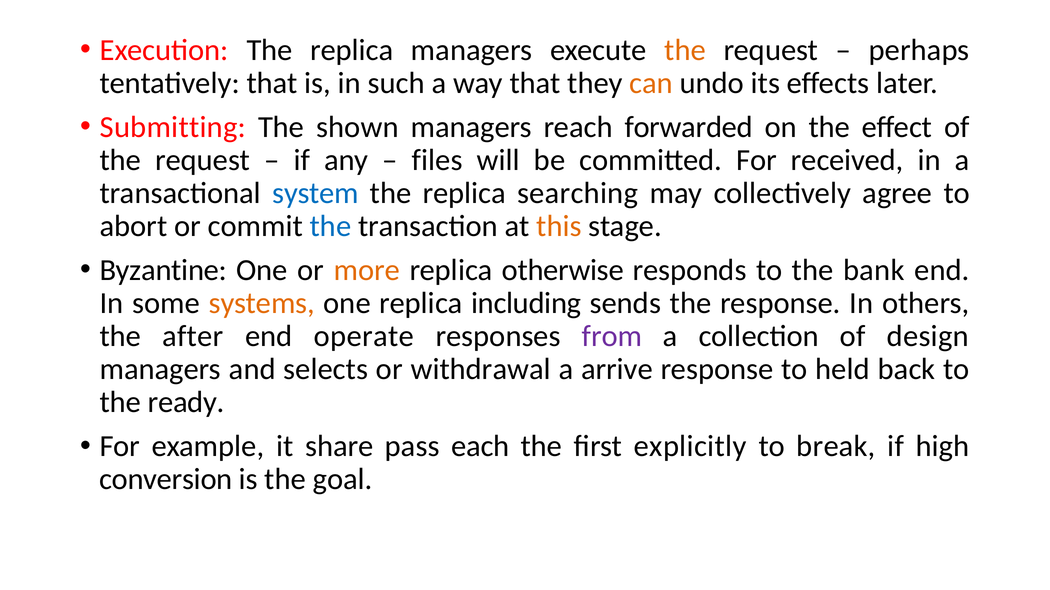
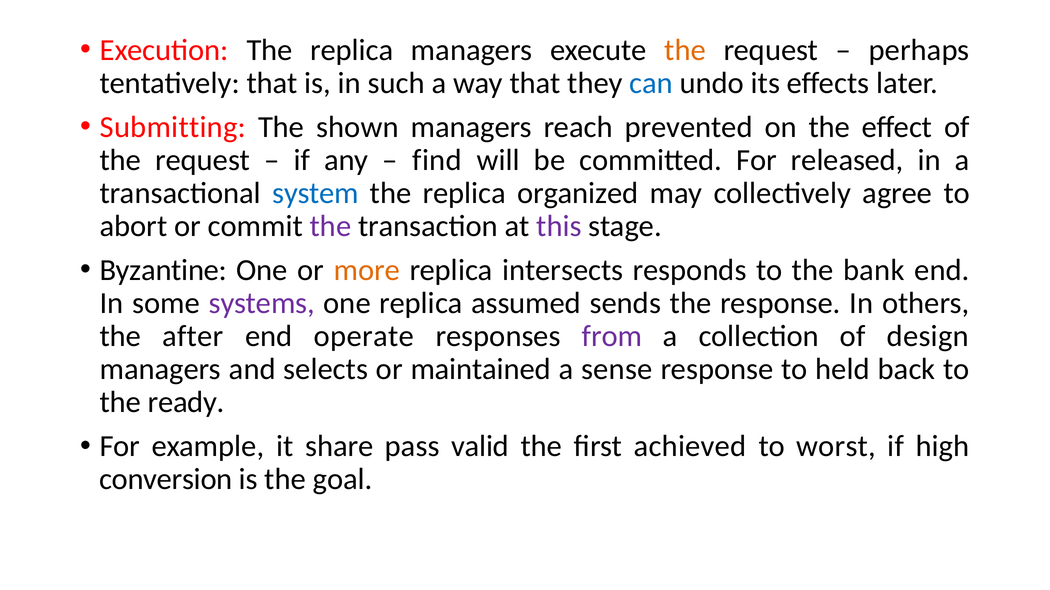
can colour: orange -> blue
forwarded: forwarded -> prevented
files: files -> find
received: received -> released
searching: searching -> organized
the at (331, 226) colour: blue -> purple
this colour: orange -> purple
otherwise: otherwise -> intersects
systems colour: orange -> purple
including: including -> assumed
withdrawal: withdrawal -> maintained
arrive: arrive -> sense
each: each -> valid
explicitly: explicitly -> achieved
break: break -> worst
